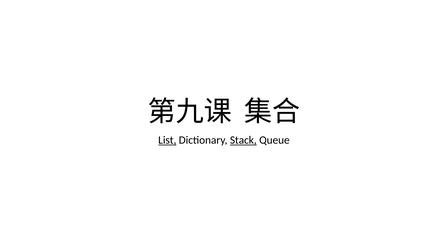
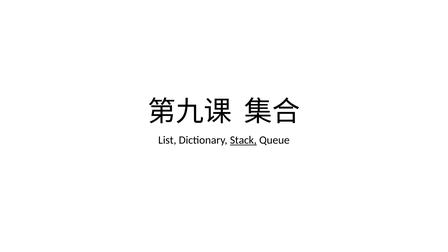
List underline: present -> none
